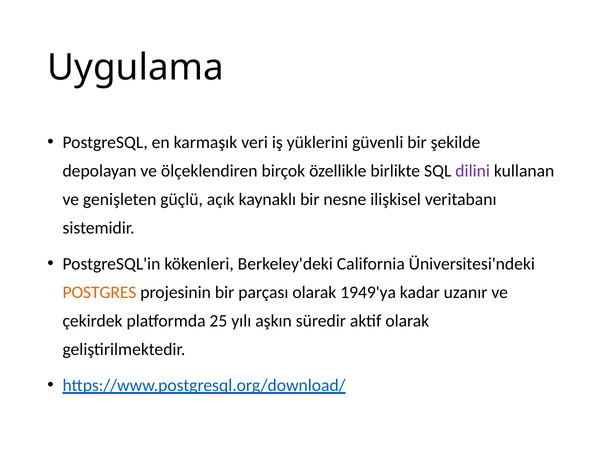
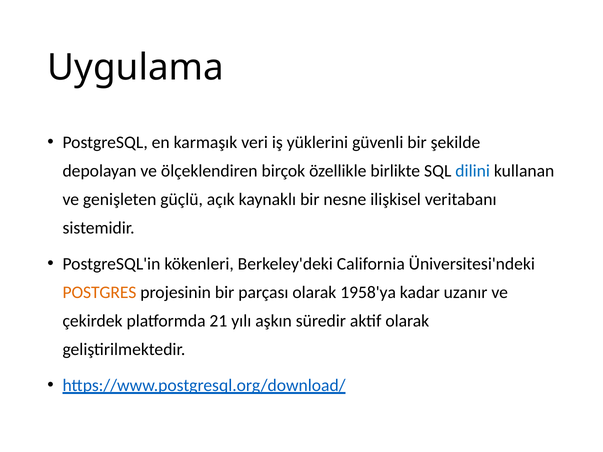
dilini colour: purple -> blue
1949'ya: 1949'ya -> 1958'ya
25: 25 -> 21
